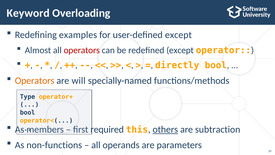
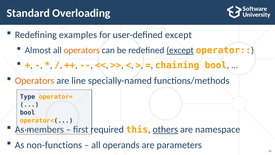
Keyword: Keyword -> Standard
operators at (82, 50) colour: red -> orange
except at (180, 50) underline: none -> present
directly: directly -> chaining
will: will -> line
subtraction: subtraction -> namespace
